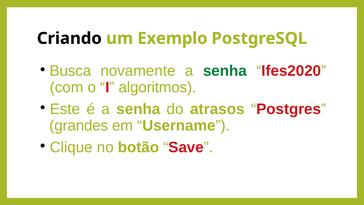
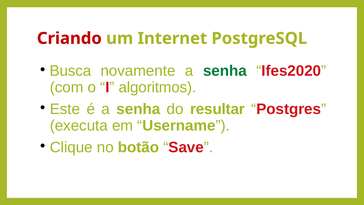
Criando colour: black -> red
Exemplo: Exemplo -> Internet
atrasos: atrasos -> resultar
grandes: grandes -> executa
